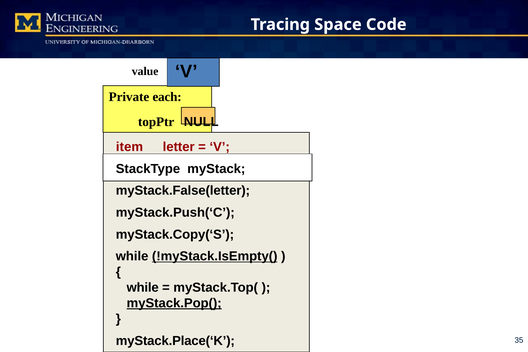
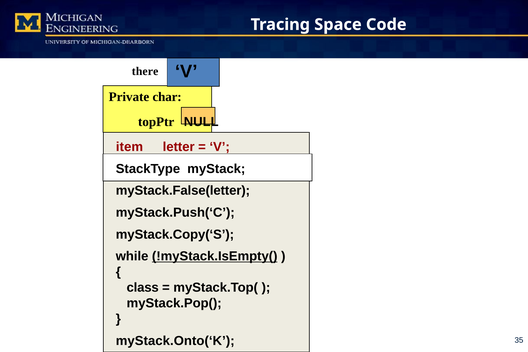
value: value -> there
each: each -> char
while at (143, 288): while -> class
myStack.Pop( underline: present -> none
myStack.Place(‘K: myStack.Place(‘K -> myStack.Onto(‘K
